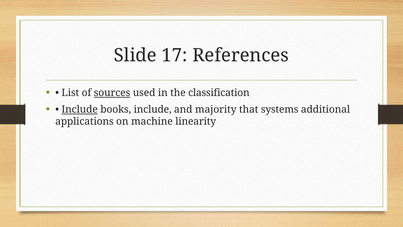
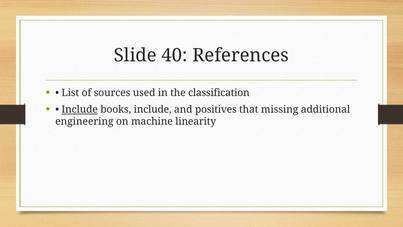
17: 17 -> 40
sources underline: present -> none
majority: majority -> positives
systems: systems -> missing
applications: applications -> engineering
